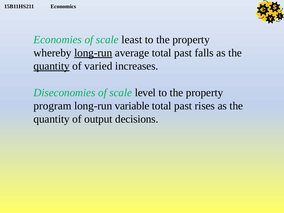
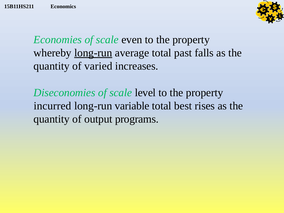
least: least -> even
quantity at (52, 66) underline: present -> none
program: program -> incurred
past at (183, 106): past -> best
decisions: decisions -> programs
